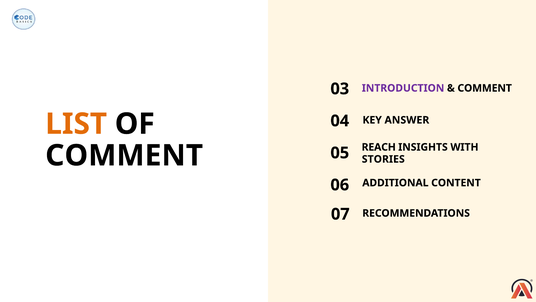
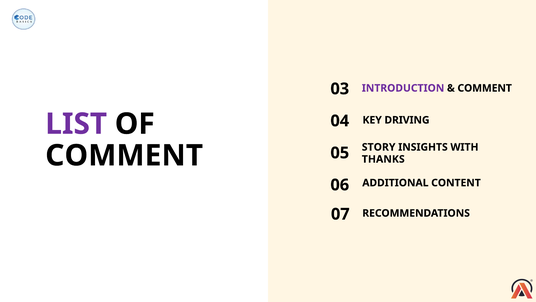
ANSWER: ANSWER -> DRIVING
LIST colour: orange -> purple
REACH: REACH -> STORY
STORIES: STORIES -> THANKS
